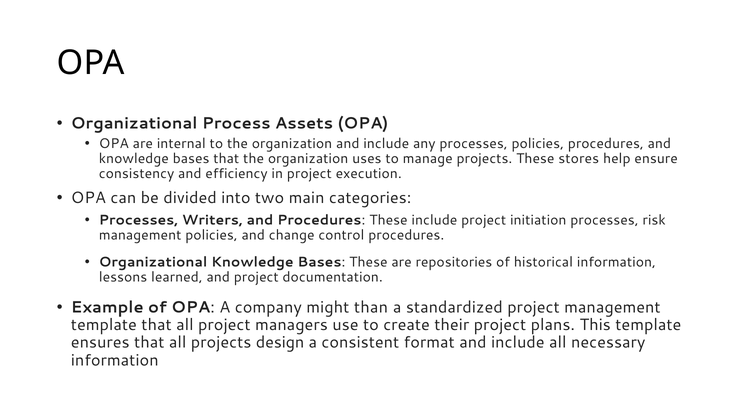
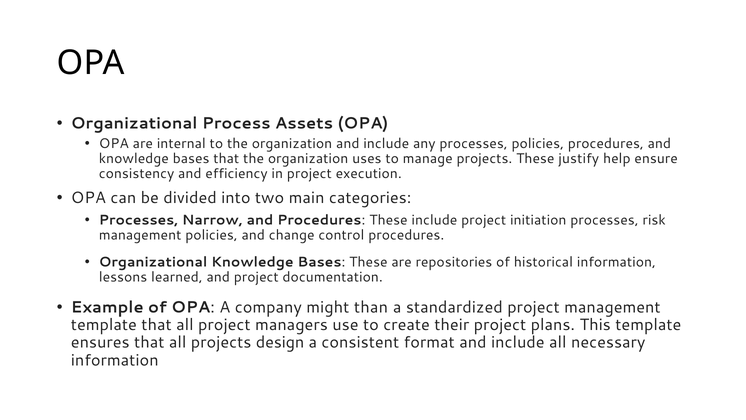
stores: stores -> justify
Writers: Writers -> Narrow
